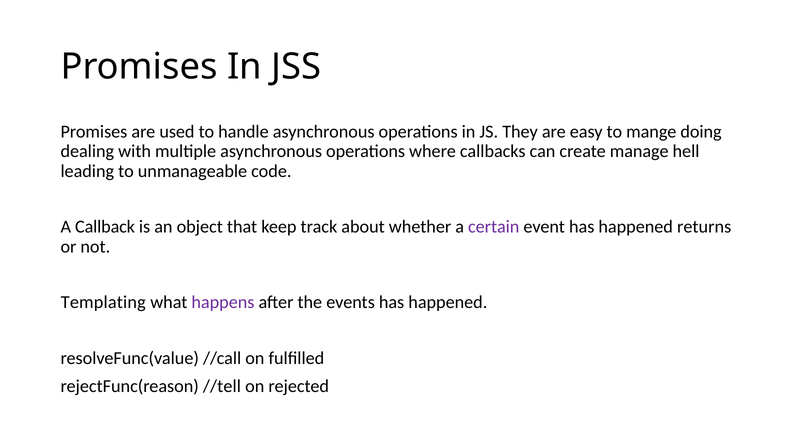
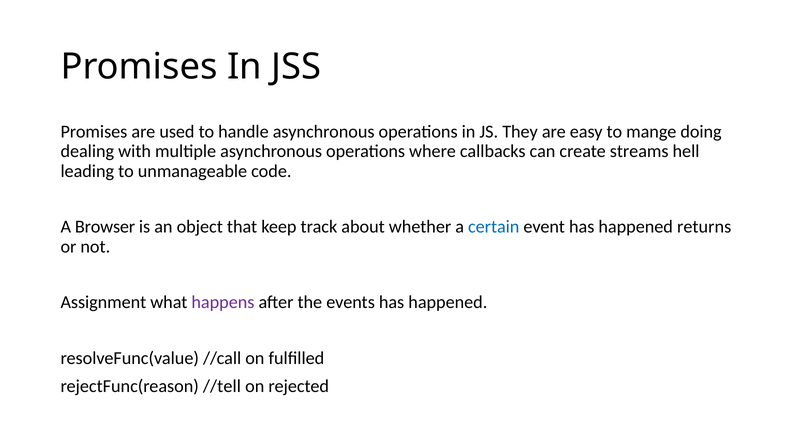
manage: manage -> streams
Callback: Callback -> Browser
certain colour: purple -> blue
Templating: Templating -> Assignment
